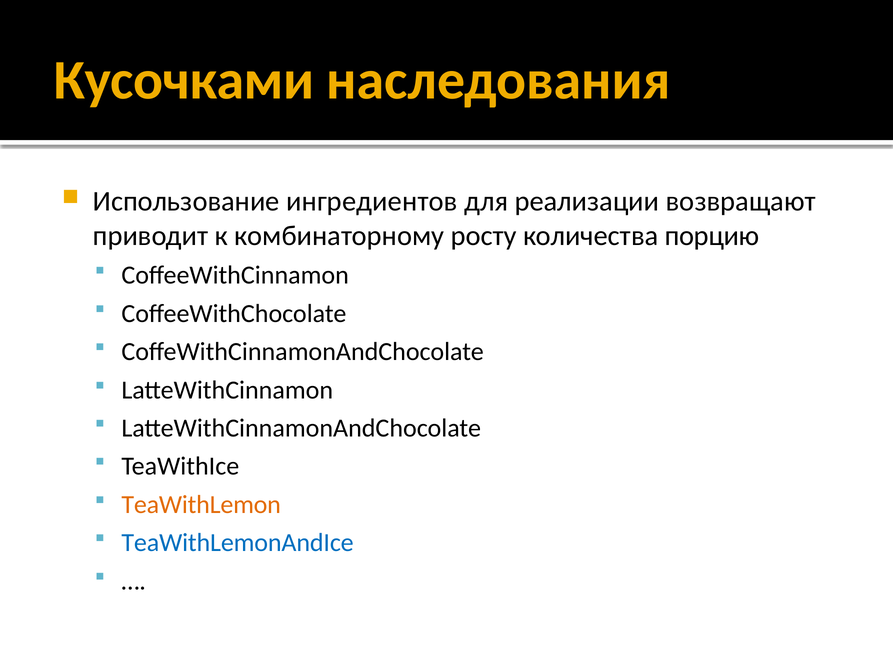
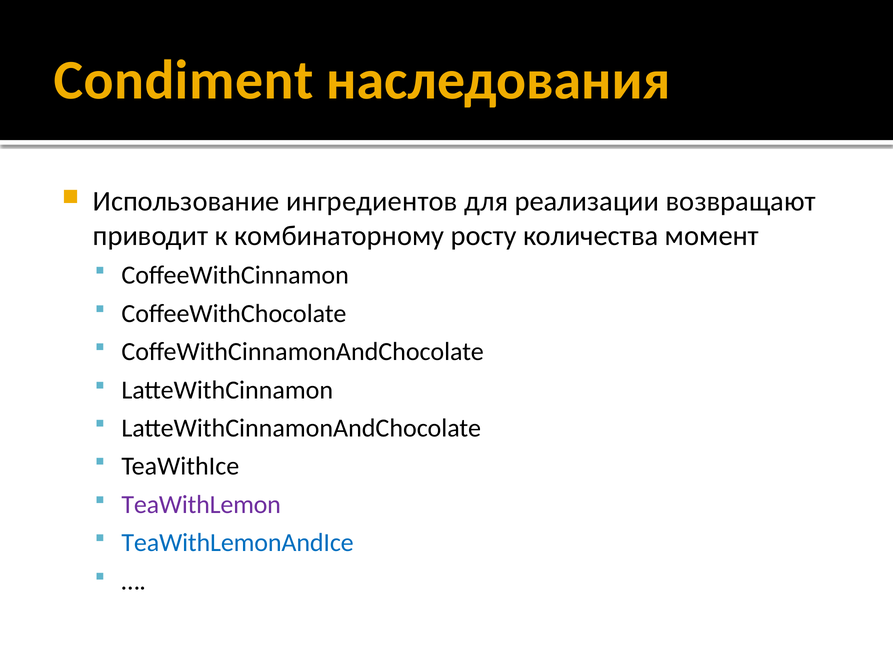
Кусочками: Кусочками -> Condiment
порцию: порцию -> момент
TeaWithLemon colour: orange -> purple
